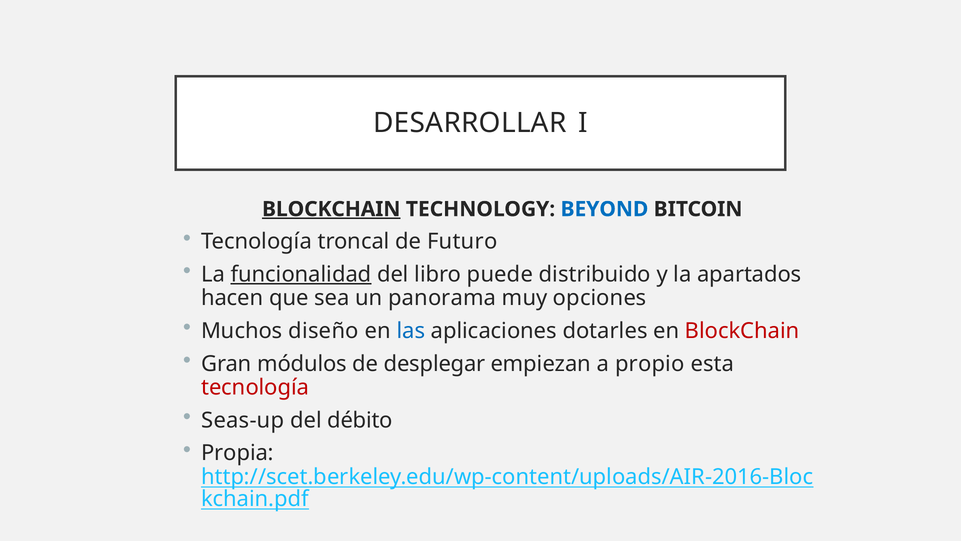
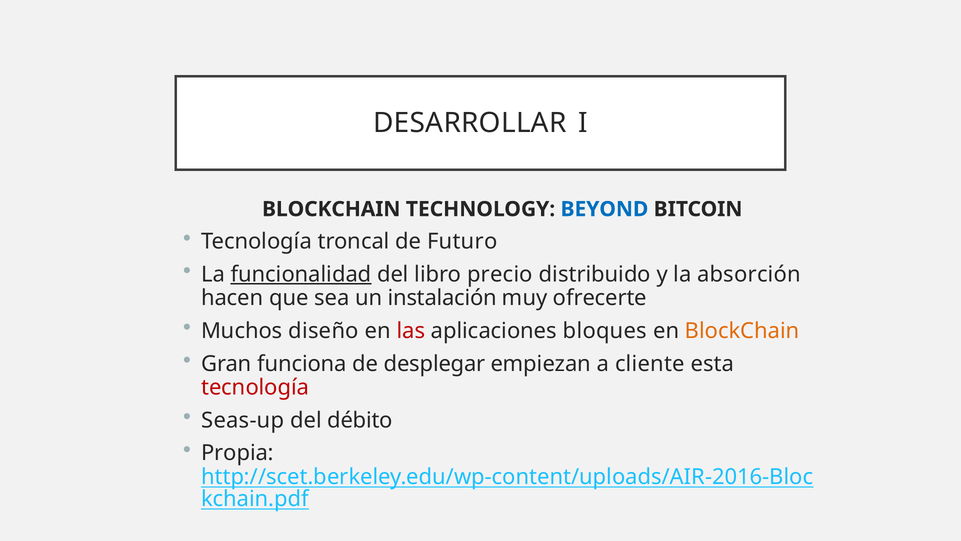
BLOCKCHAIN at (331, 209) underline: present -> none
puede: puede -> precio
apartados: apartados -> absorción
panorama: panorama -> instalación
opciones: opciones -> ofrecerte
las colour: blue -> red
dotarles: dotarles -> bloques
BlockChain at (742, 331) colour: red -> orange
módulos: módulos -> funciona
propio: propio -> cliente
